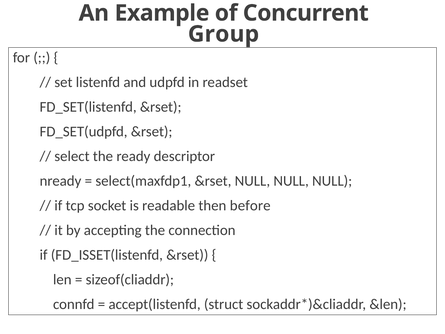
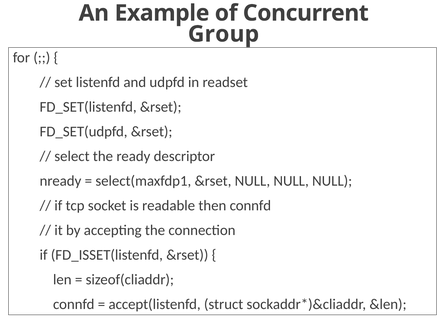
then before: before -> connfd
